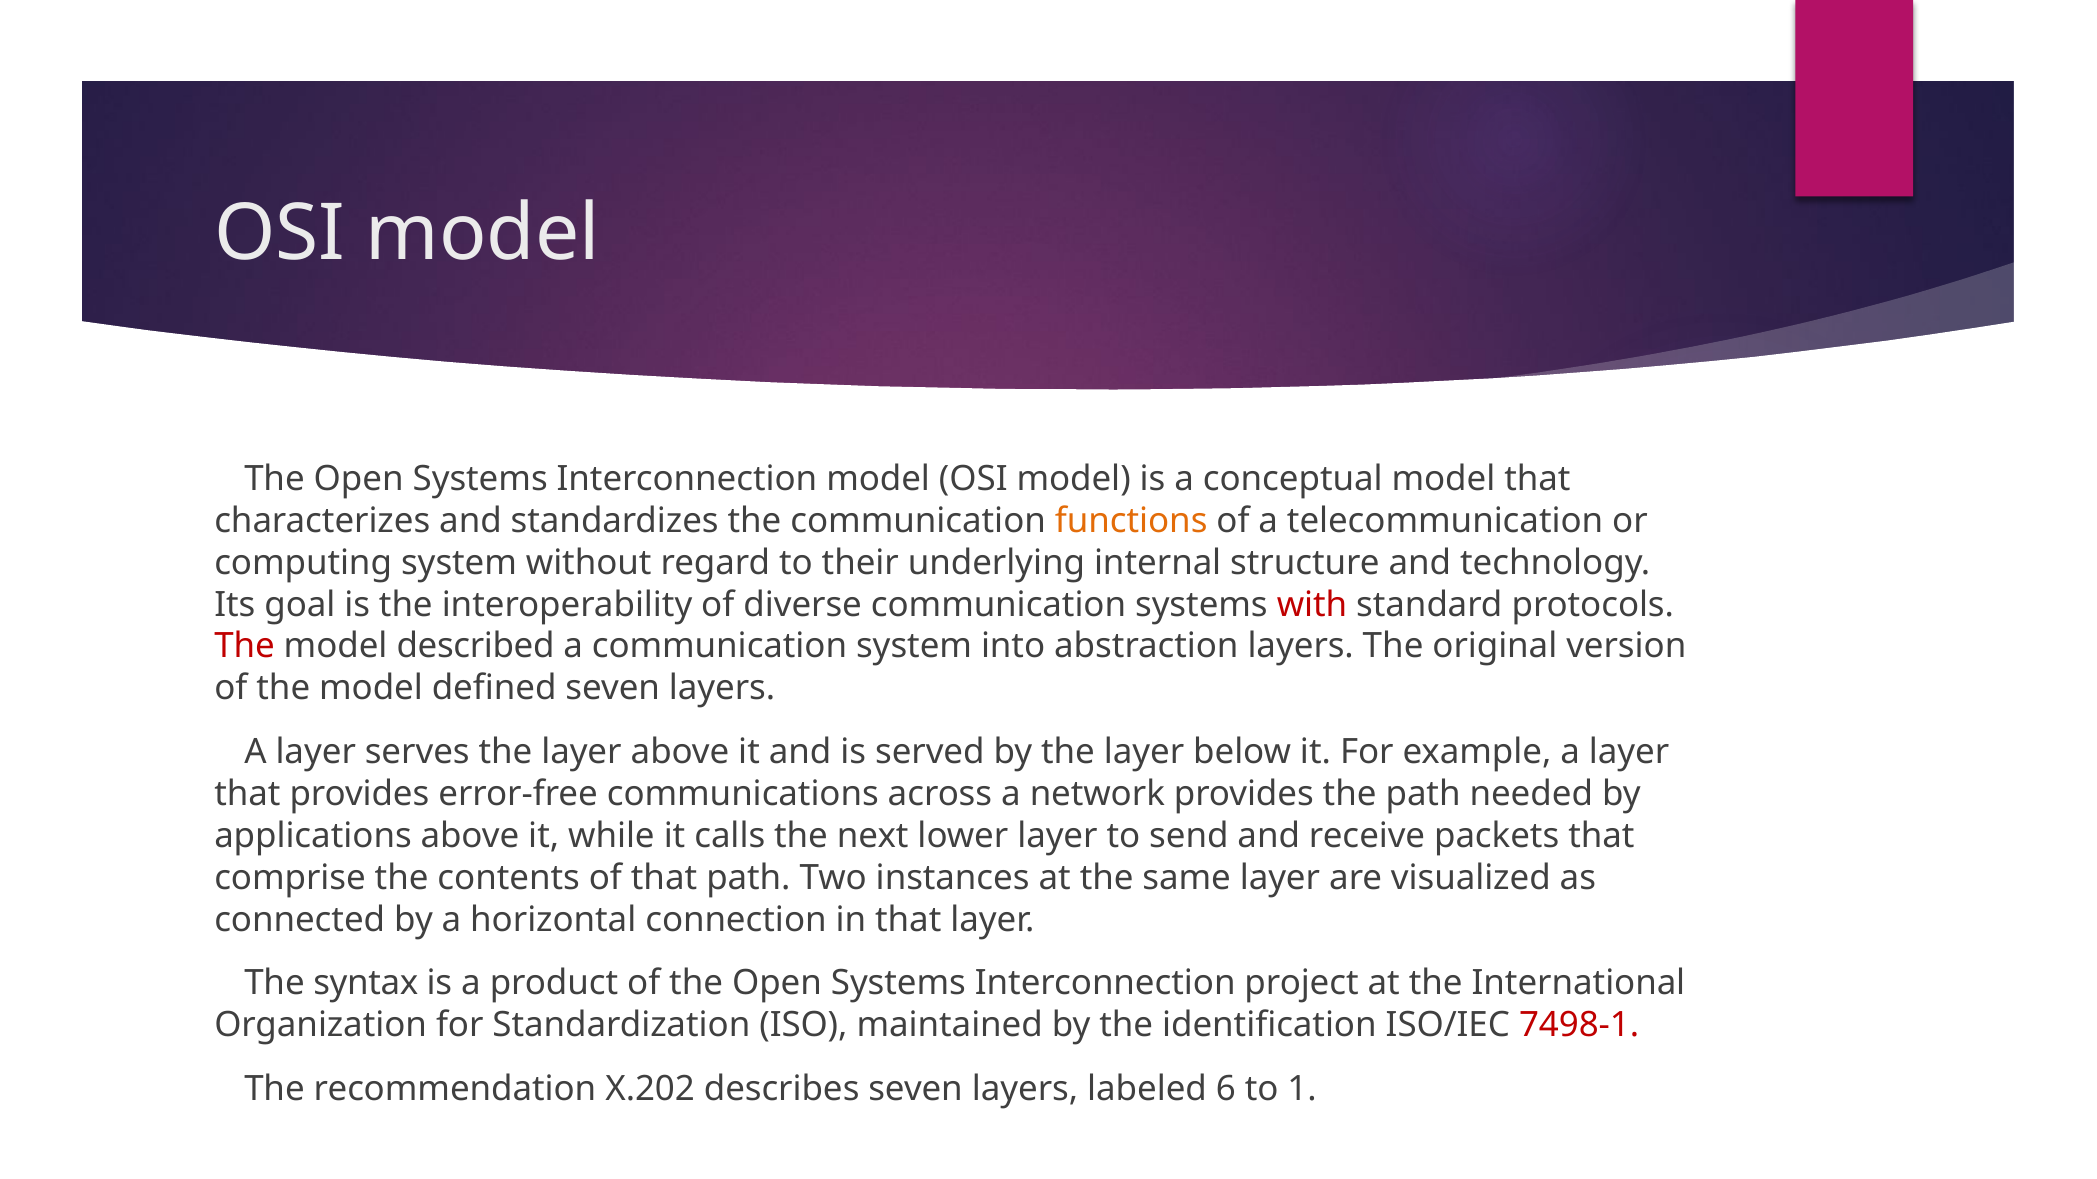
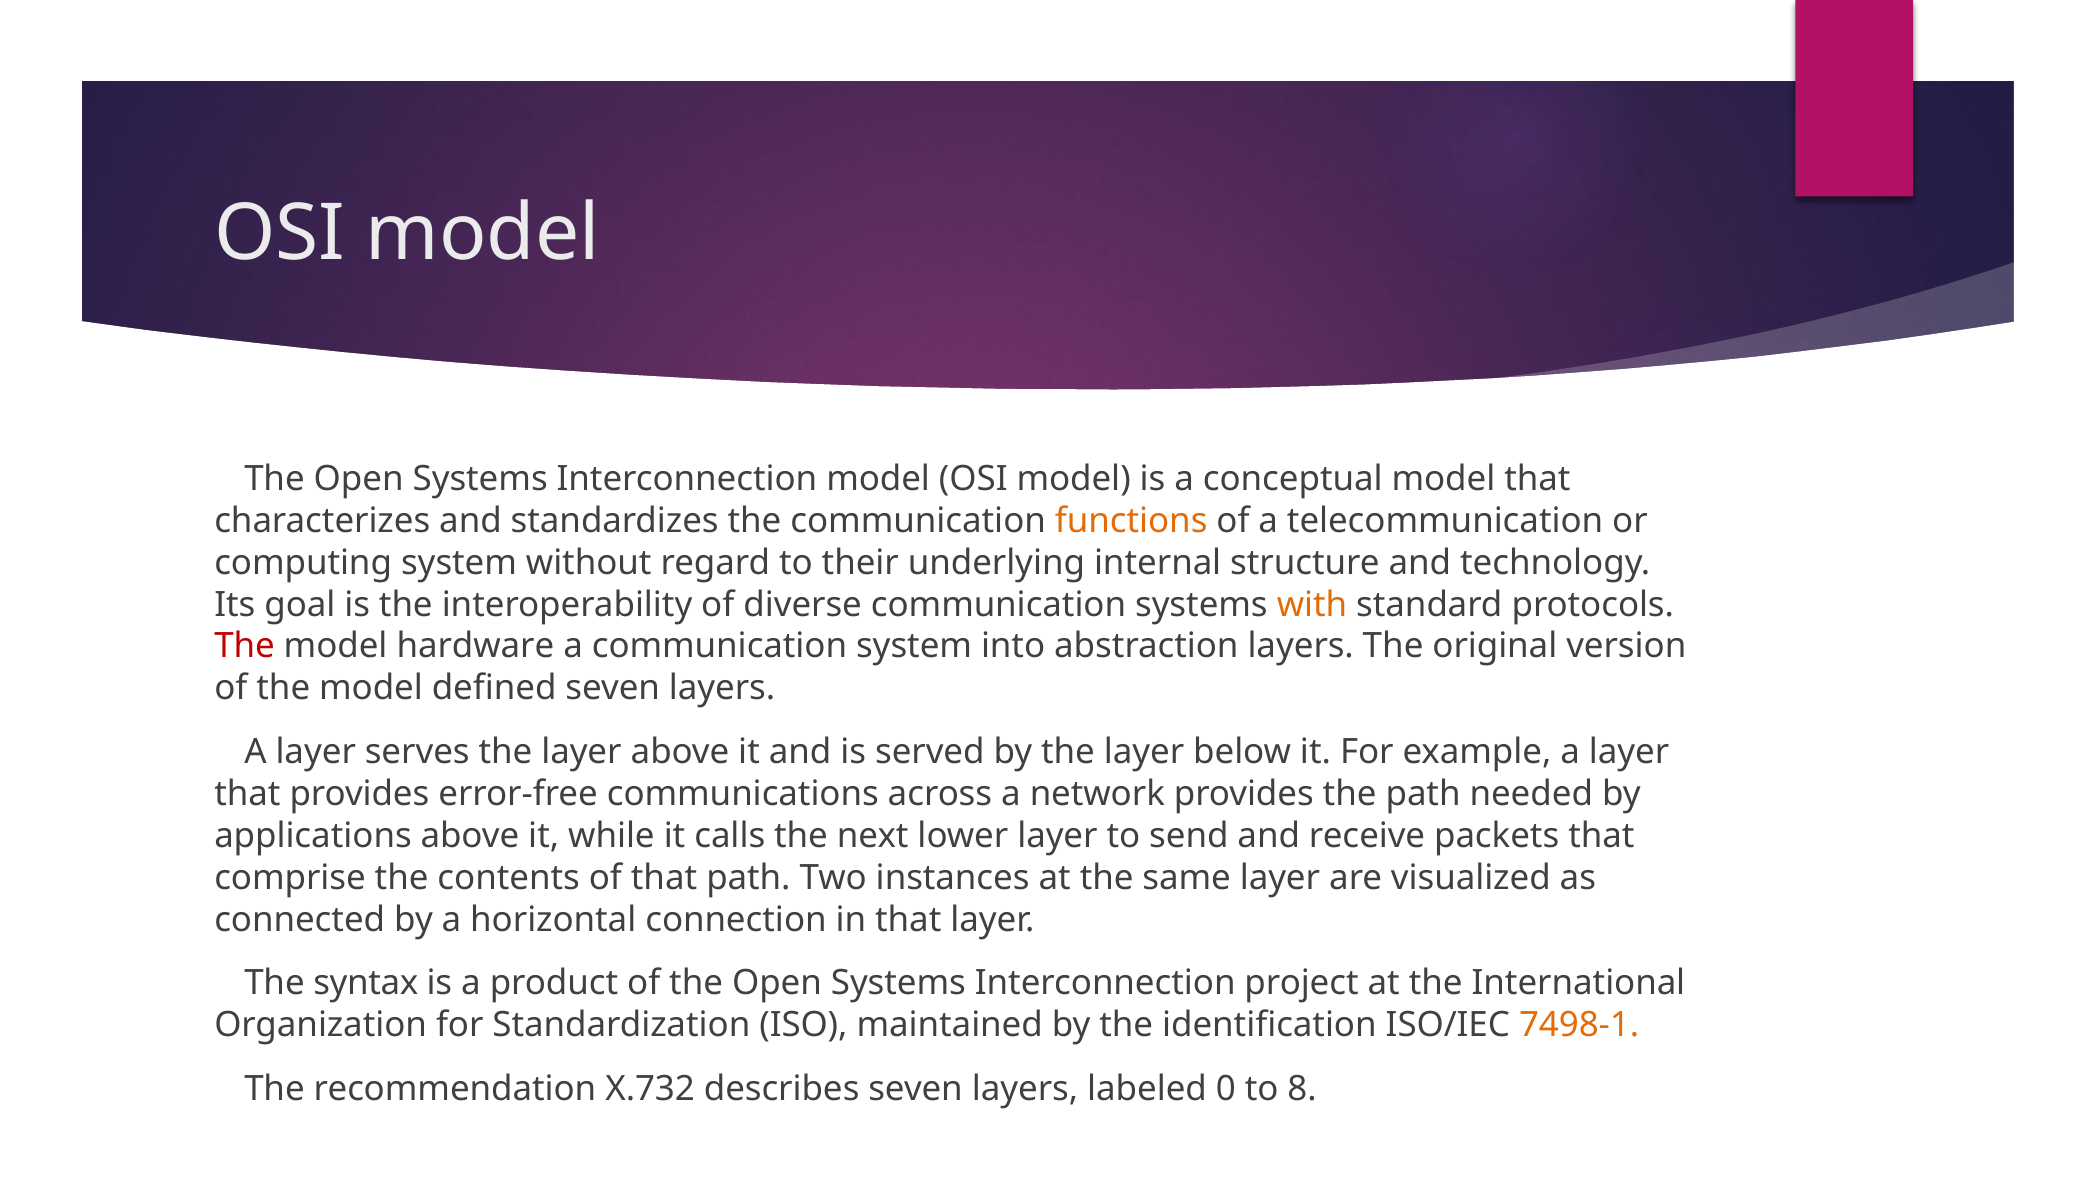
with colour: red -> orange
described: described -> hardware
7498-1 colour: red -> orange
X.202: X.202 -> X.732
6: 6 -> 0
1: 1 -> 8
